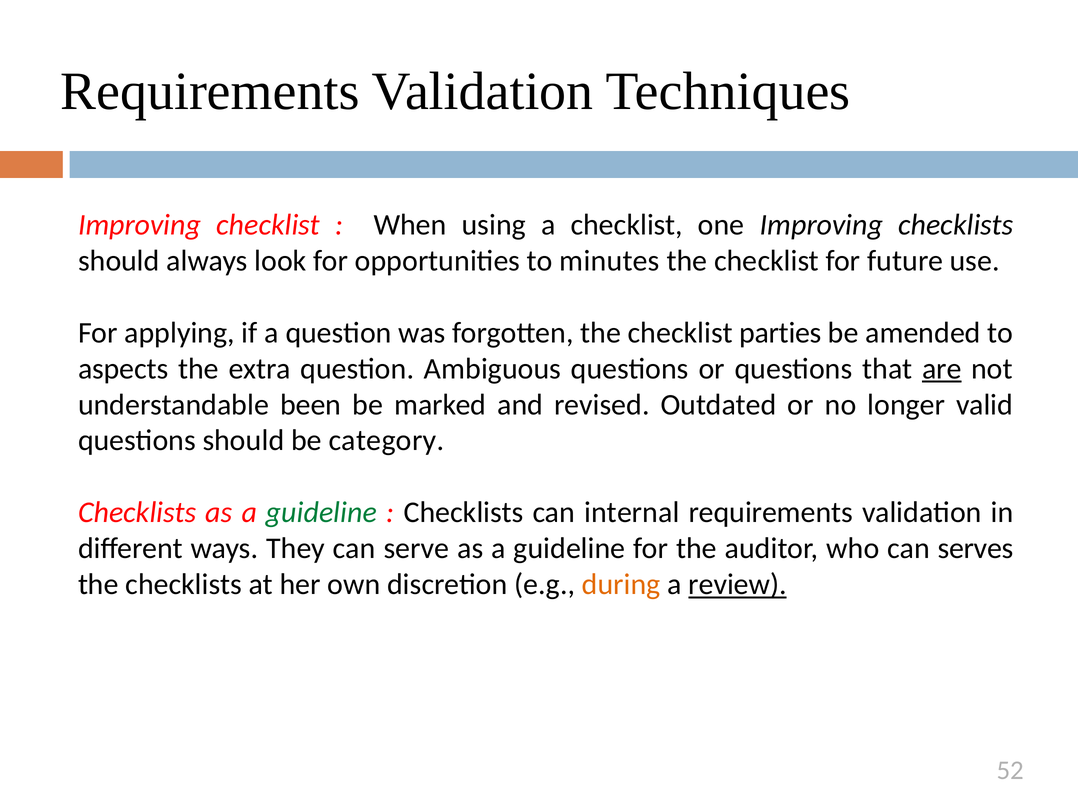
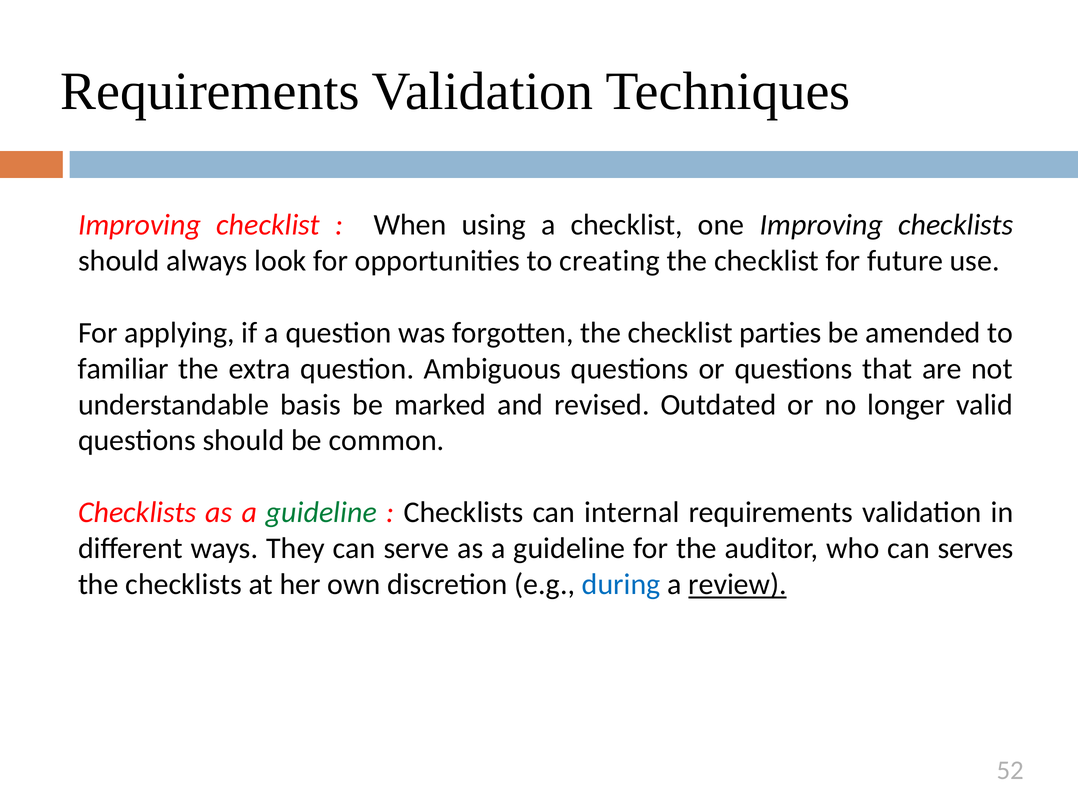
minutes: minutes -> creating
aspects: aspects -> familiar
are underline: present -> none
been: been -> basis
category: category -> common
during colour: orange -> blue
